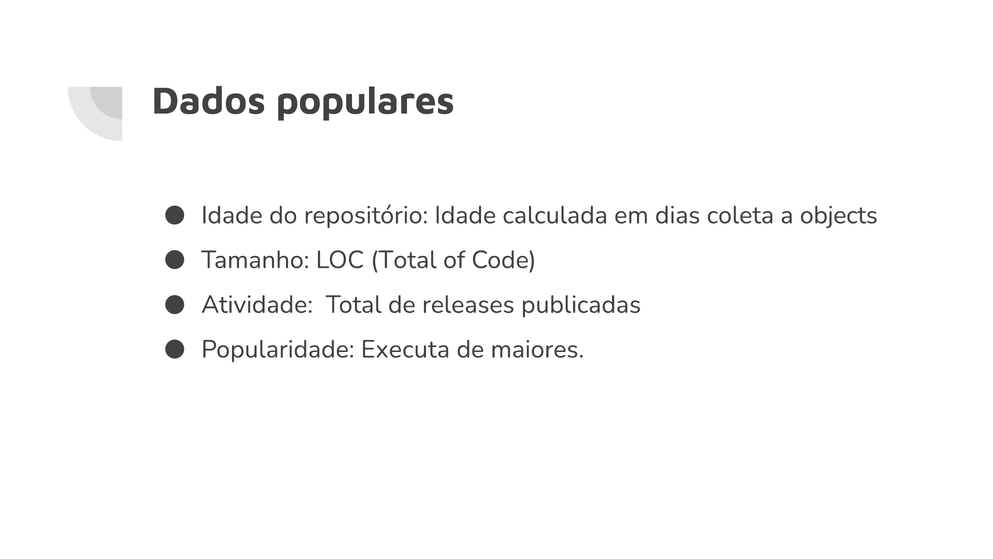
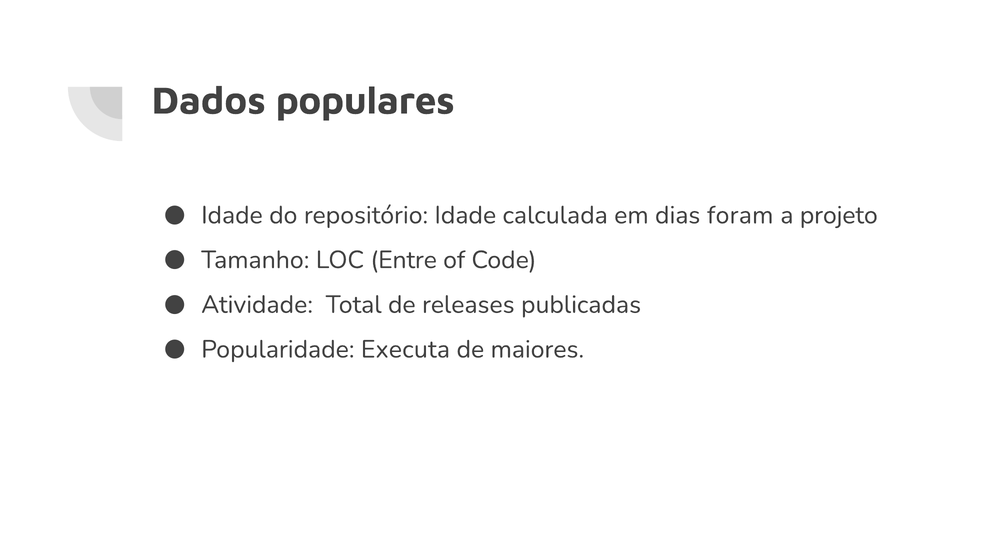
coleta: coleta -> foram
objects: objects -> projeto
LOC Total: Total -> Entre
